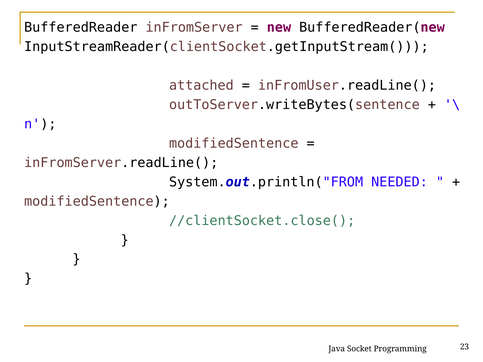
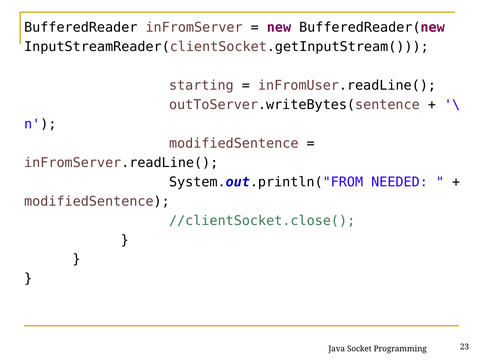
attached: attached -> starting
